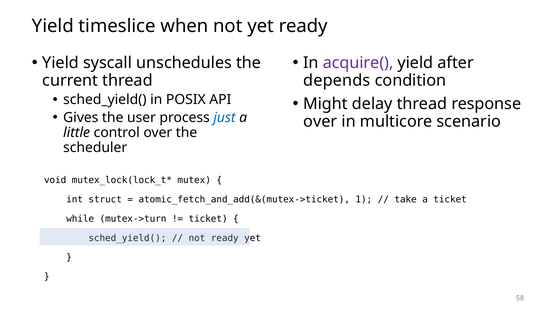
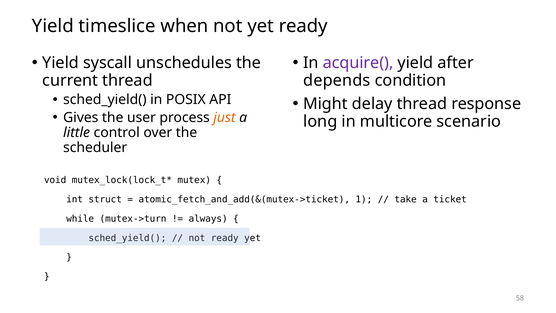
just colour: blue -> orange
over at (320, 121): over -> long
ticket at (208, 219): ticket -> always
